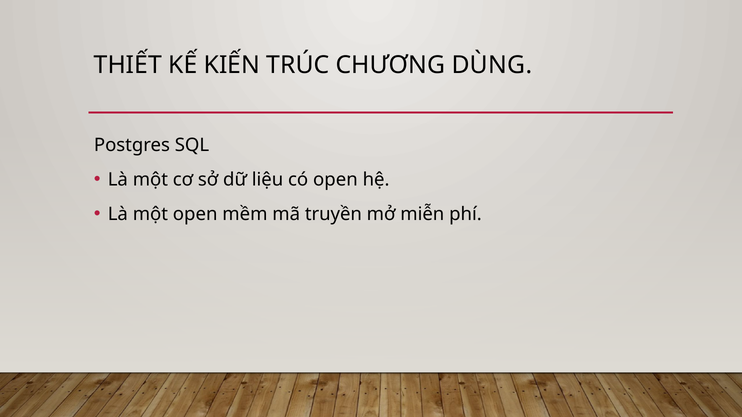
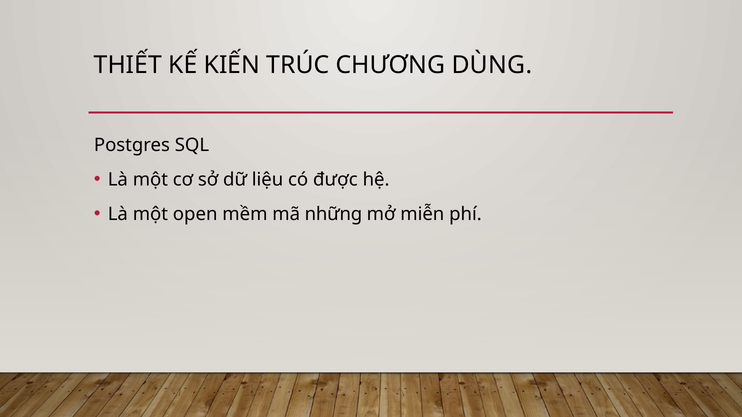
có open: open -> được
truyền: truyền -> những
